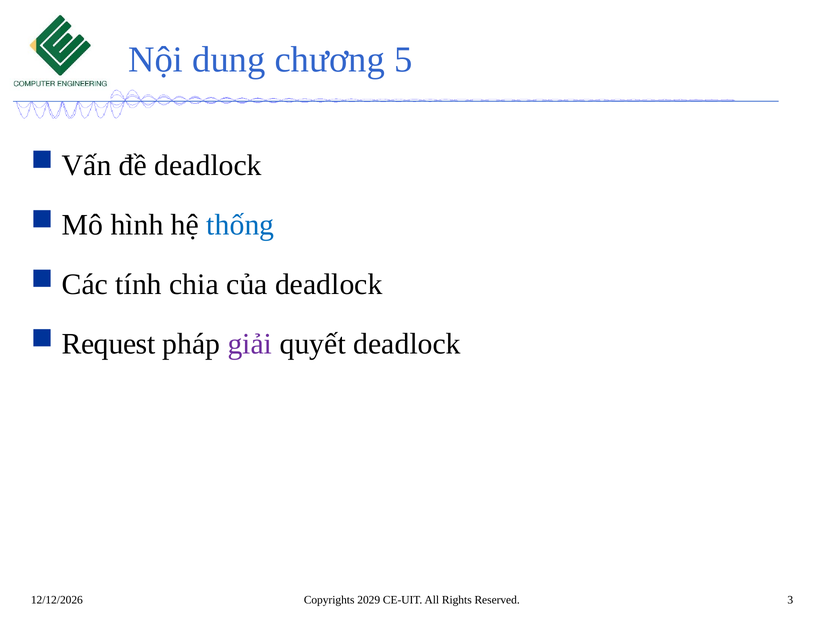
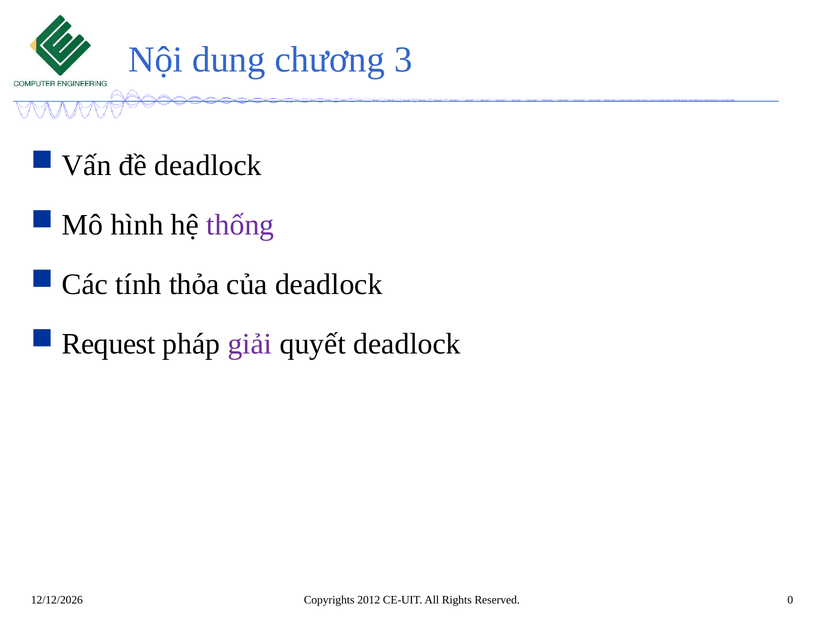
5: 5 -> 3
thống colour: blue -> purple
chia: chia -> thỏa
2029: 2029 -> 2012
3: 3 -> 0
